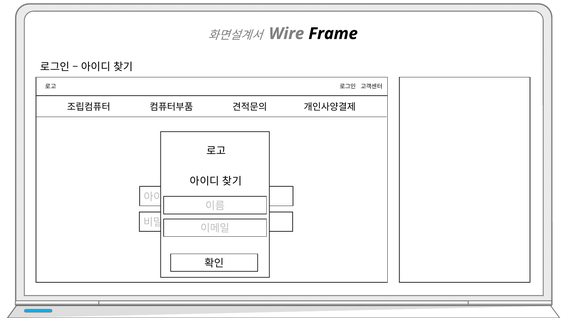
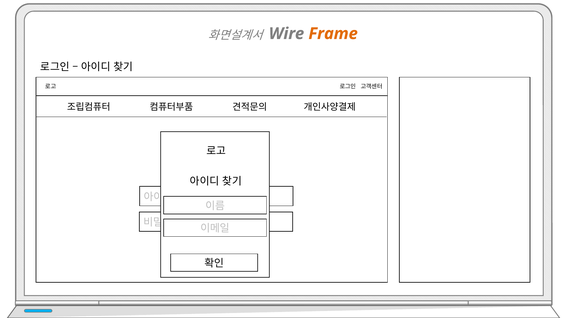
Frame colour: black -> orange
